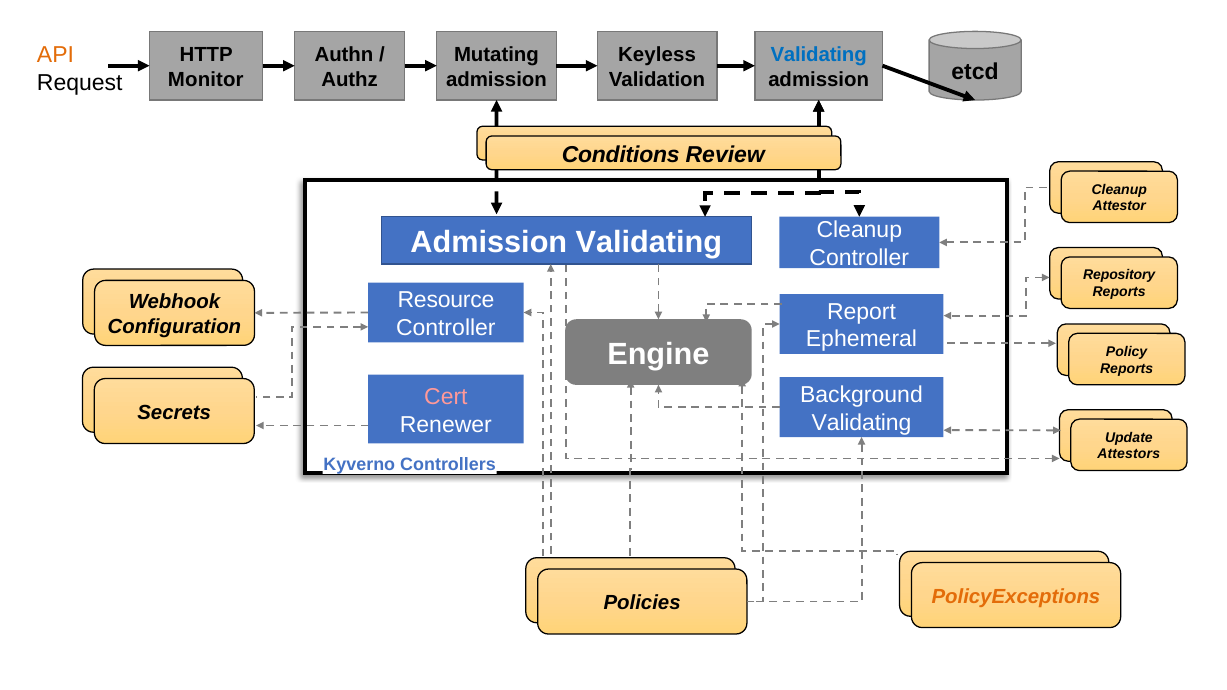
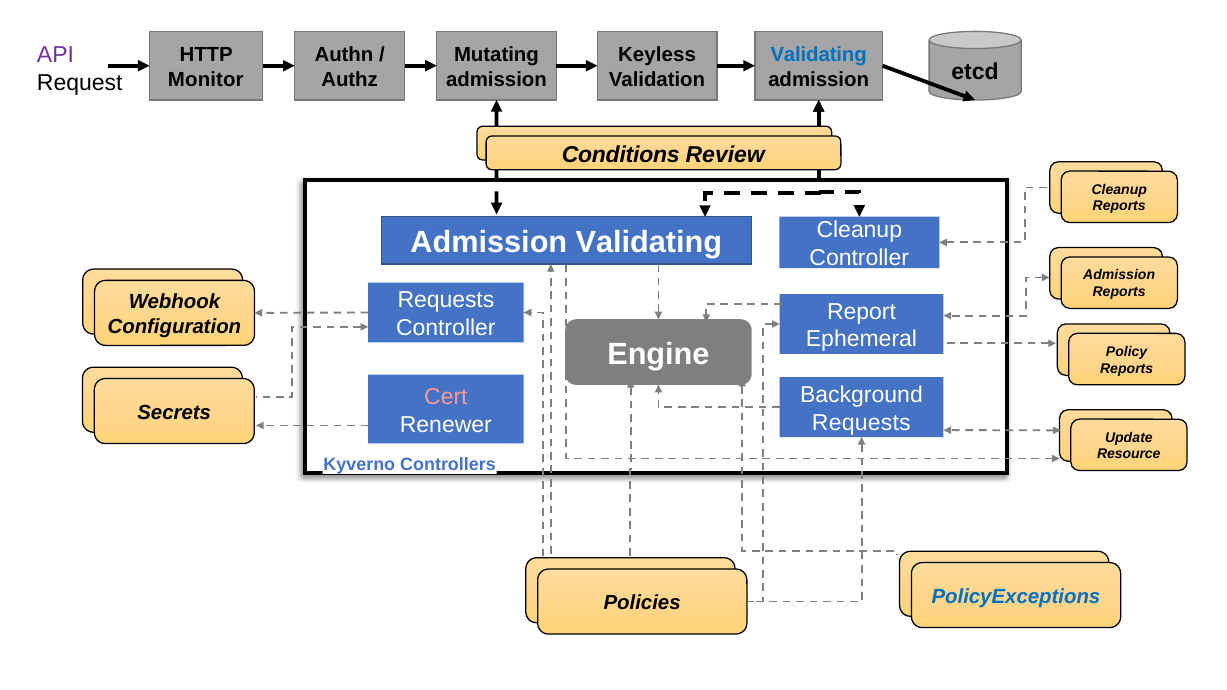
API colour: orange -> purple
Attestor at (1119, 206): Attestor -> Reports
Repository at (1119, 275): Repository -> Admission
Resource at (446, 300): Resource -> Requests
Validating at (862, 423): Validating -> Requests
Attestors: Attestors -> Resource
PolicyExceptions colour: orange -> blue
